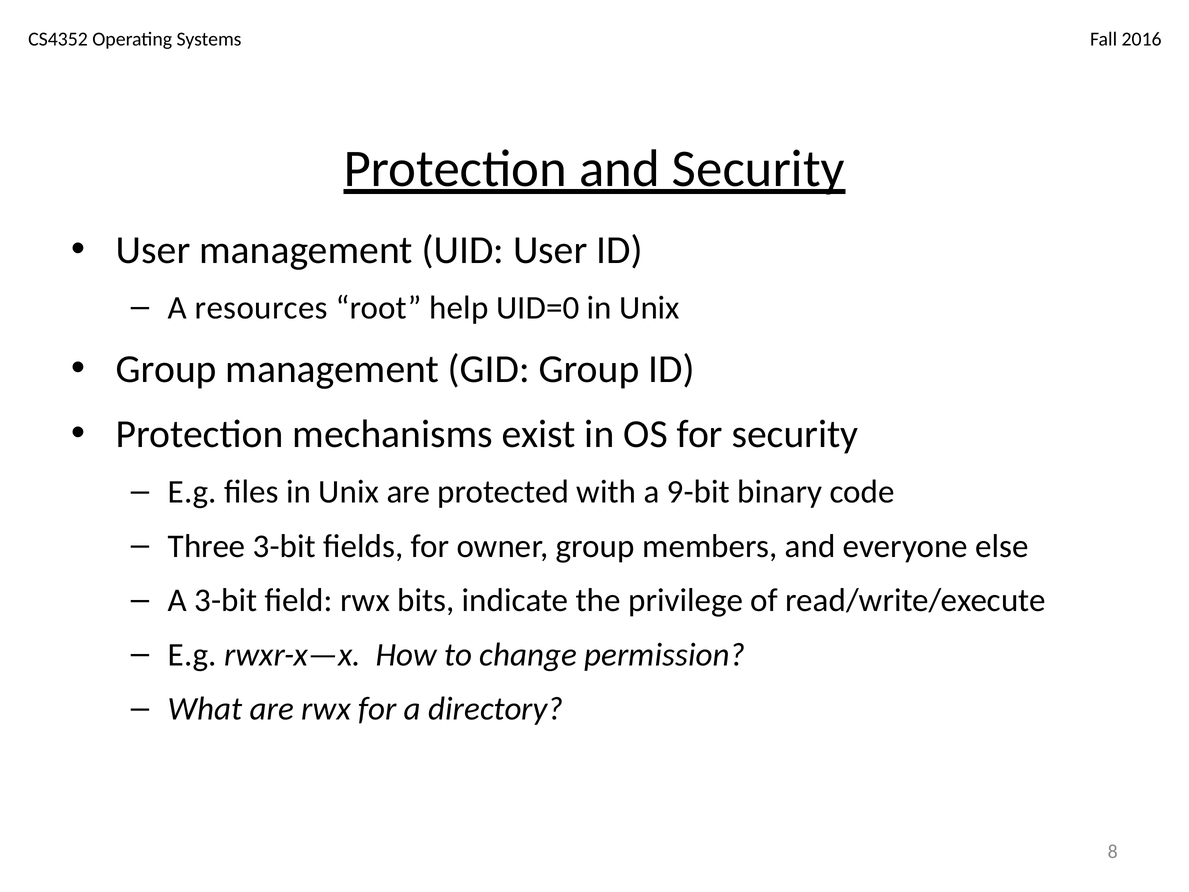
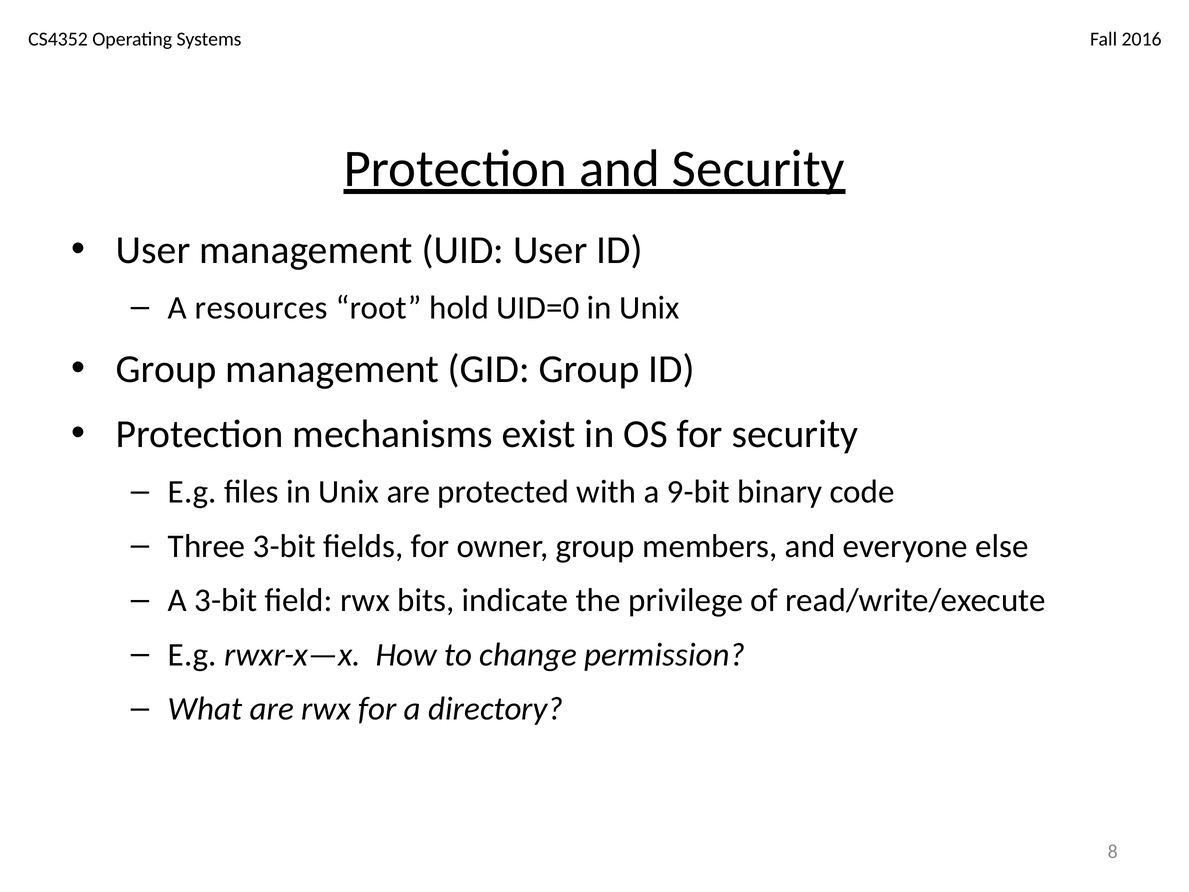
help: help -> hold
